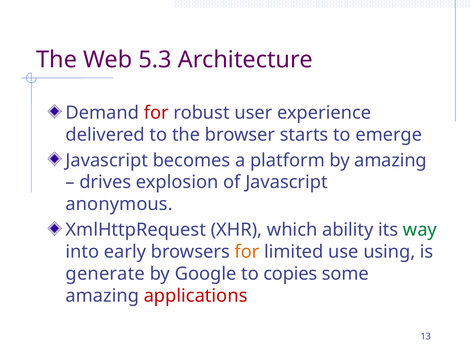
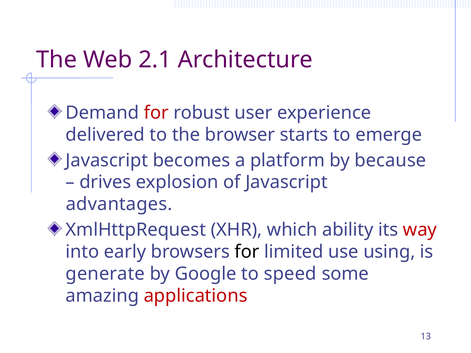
5.3: 5.3 -> 2.1
by amazing: amazing -> because
anonymous: anonymous -> advantages
way colour: green -> red
for at (247, 252) colour: orange -> black
copies: copies -> speed
